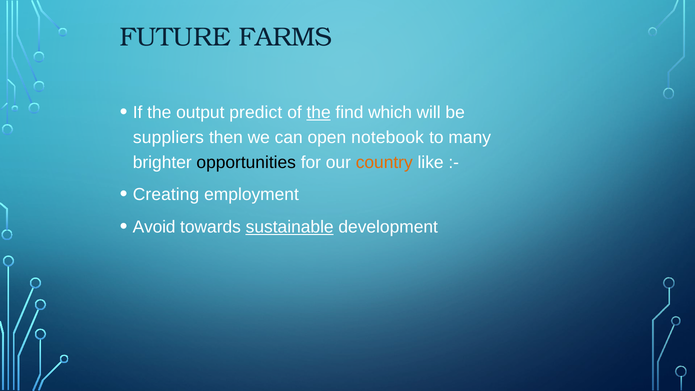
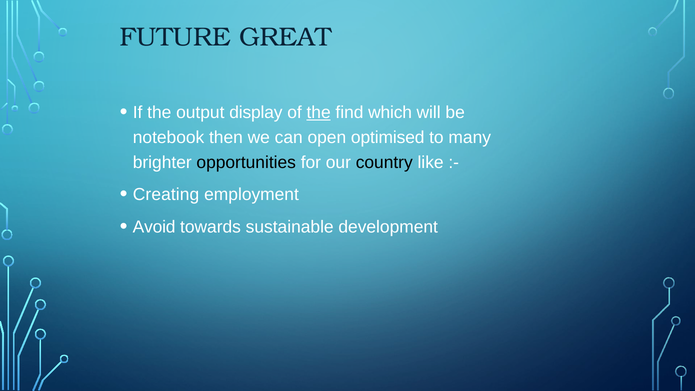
FARMS: FARMS -> GREAT
predict: predict -> display
suppliers: suppliers -> notebook
notebook: notebook -> optimised
country colour: orange -> black
sustainable underline: present -> none
